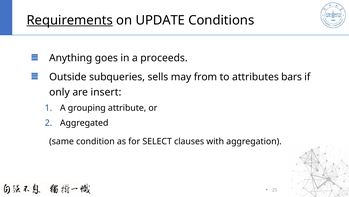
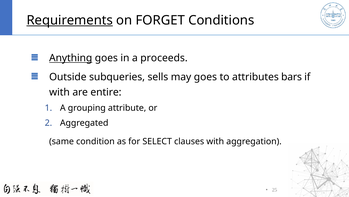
UPDATE: UPDATE -> FORGET
Anything underline: none -> present
may from: from -> goes
only at (59, 92): only -> with
insert: insert -> entire
